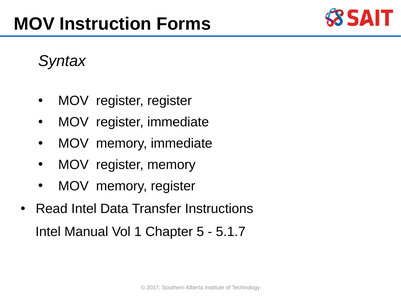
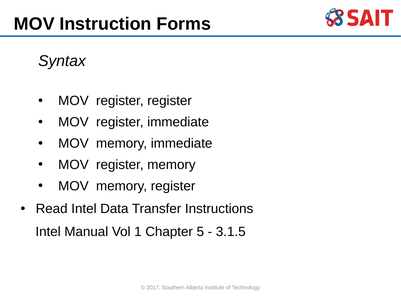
5.1.7: 5.1.7 -> 3.1.5
